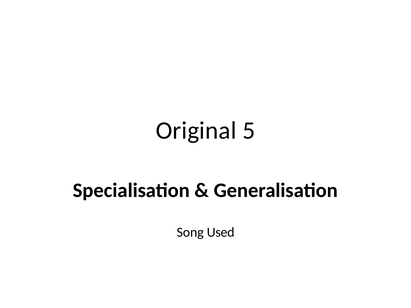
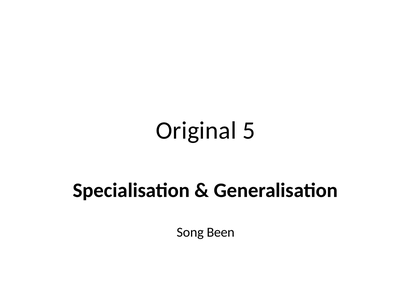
Used: Used -> Been
